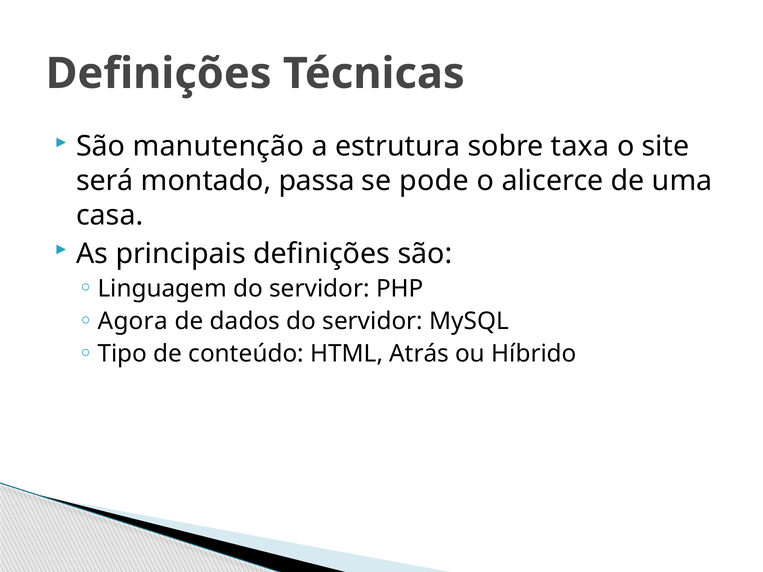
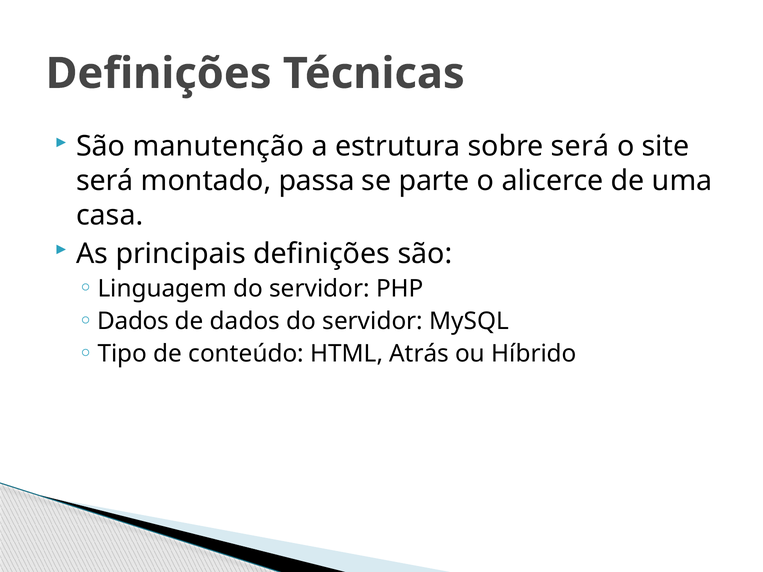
sobre taxa: taxa -> será
pode: pode -> parte
Agora at (133, 321): Agora -> Dados
